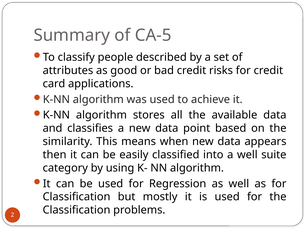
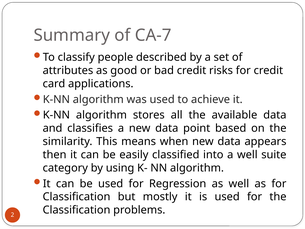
CA-5: CA-5 -> CA-7
